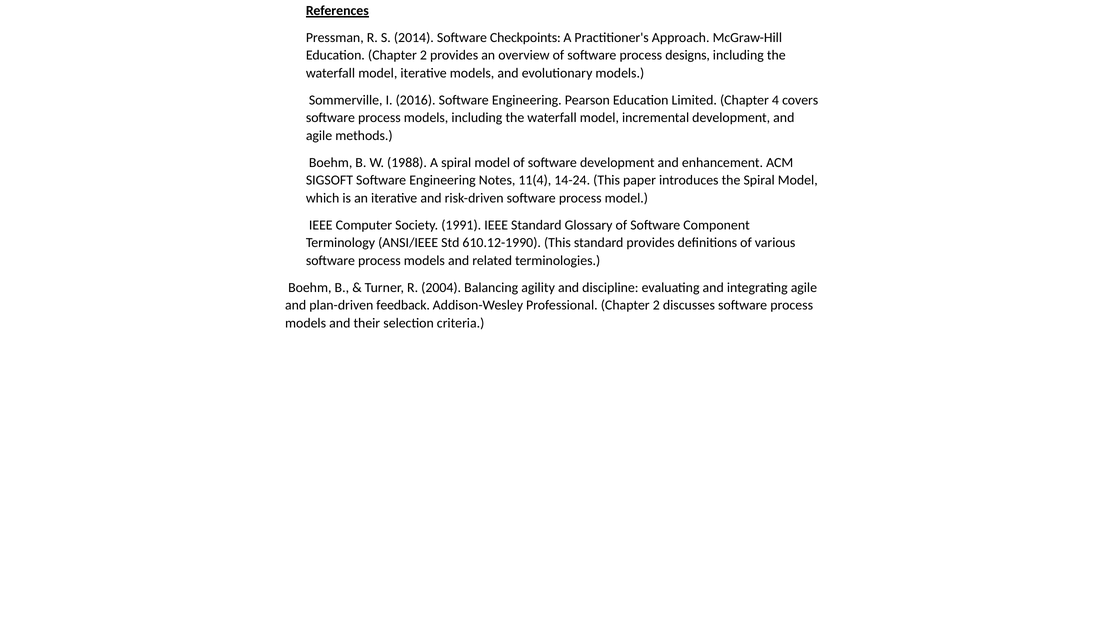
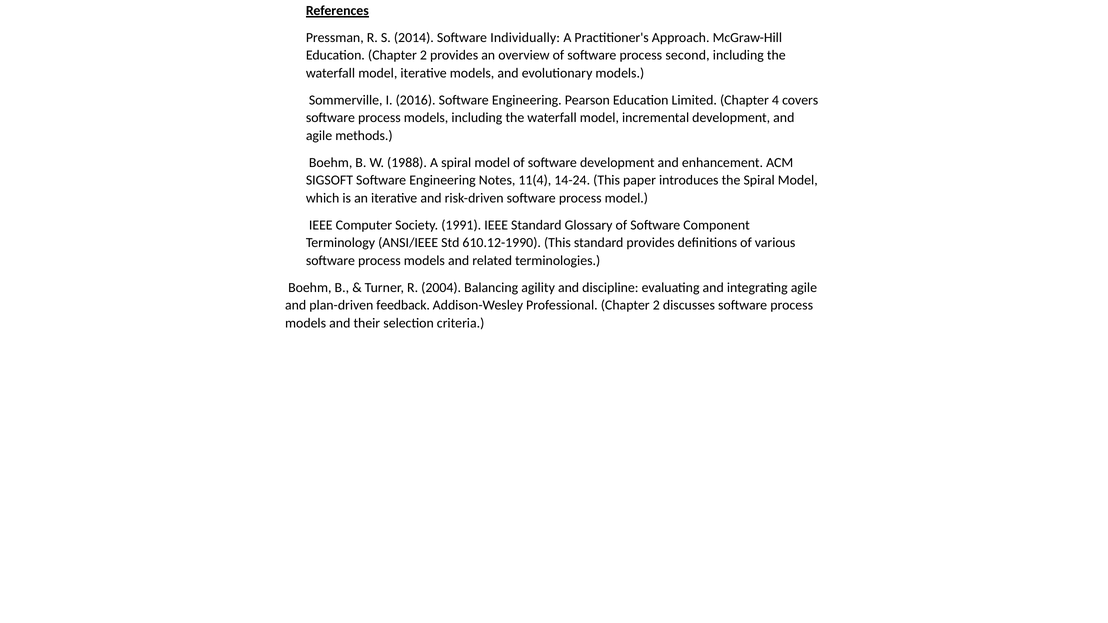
Checkpoints: Checkpoints -> Individually
designs: designs -> second
